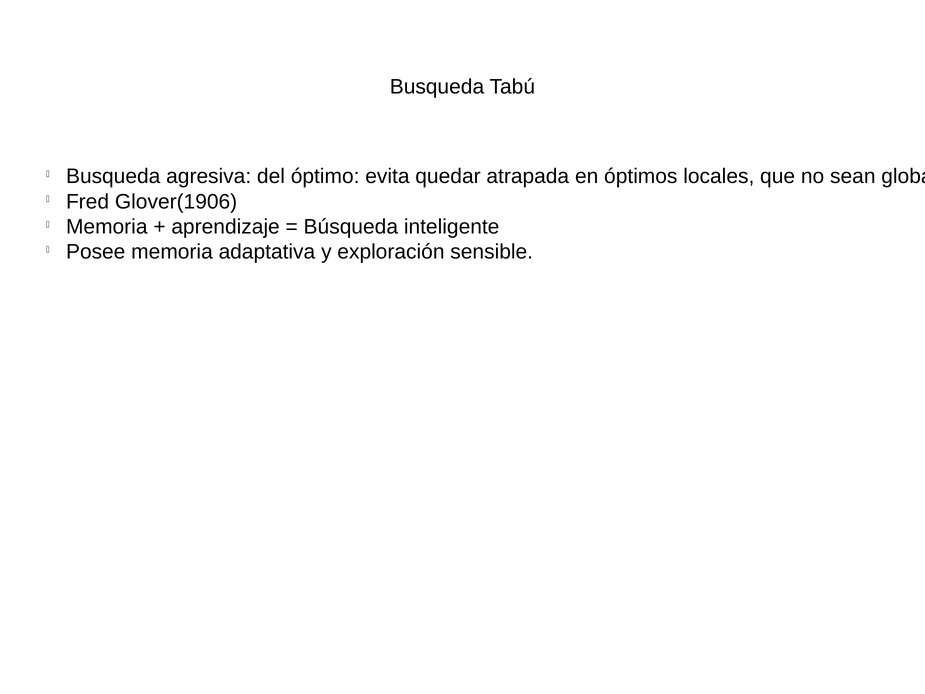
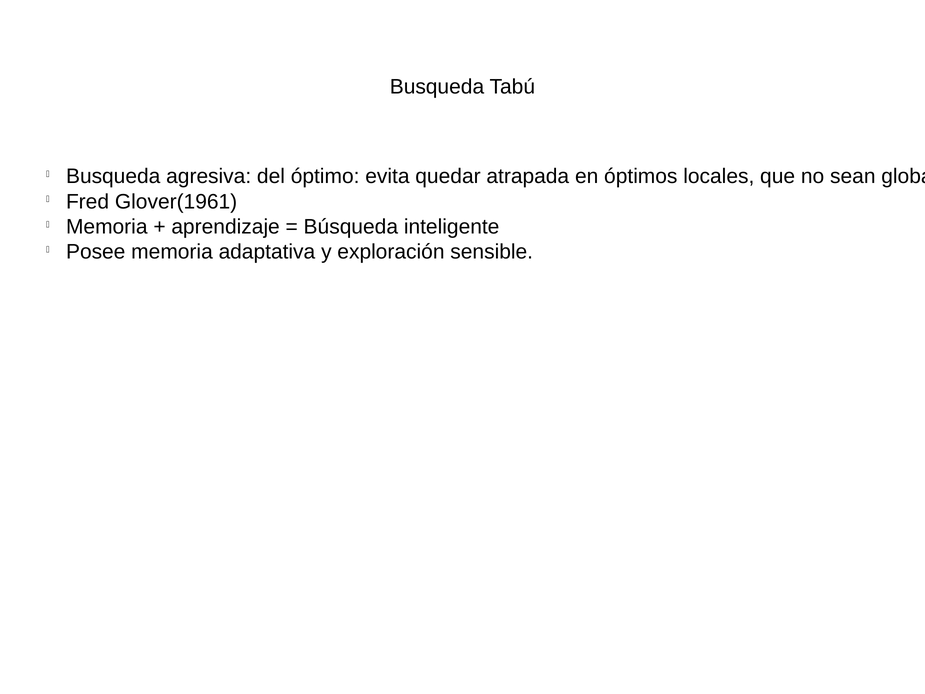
Glover(1906: Glover(1906 -> Glover(1961
